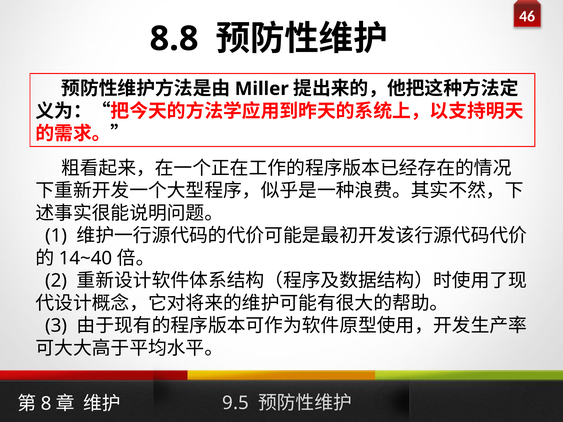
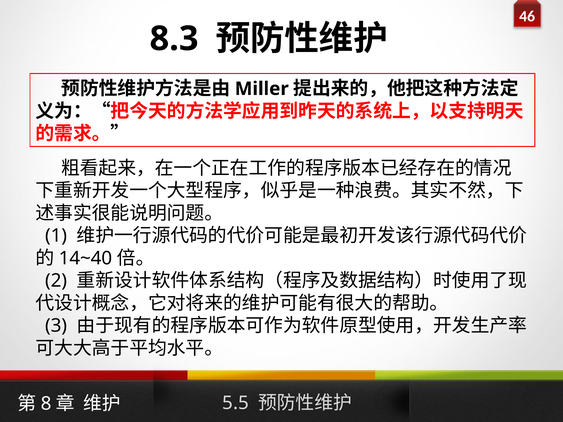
8.8: 8.8 -> 8.3
9.5: 9.5 -> 5.5
